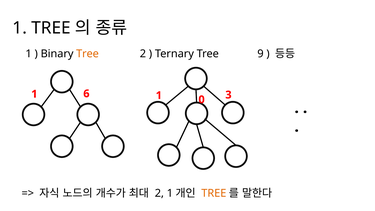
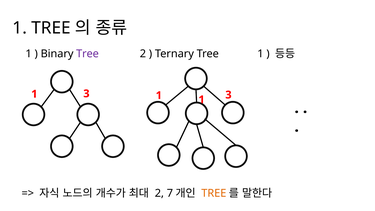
Tree at (87, 54) colour: orange -> purple
Tree 9: 9 -> 1
6 at (86, 94): 6 -> 3
1 0: 0 -> 1
2 1: 1 -> 7
